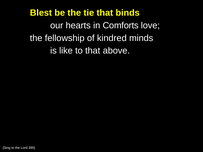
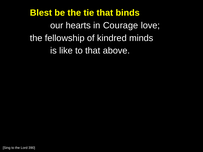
Comforts: Comforts -> Courage
